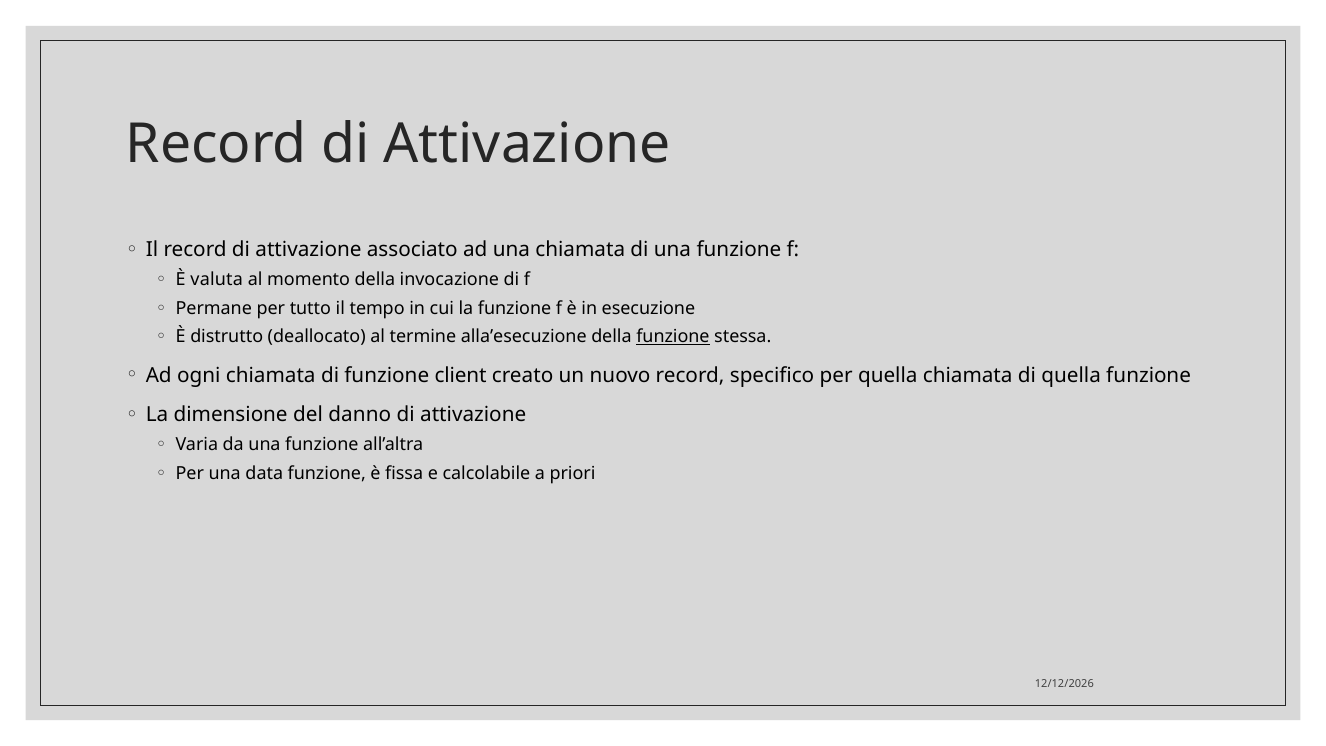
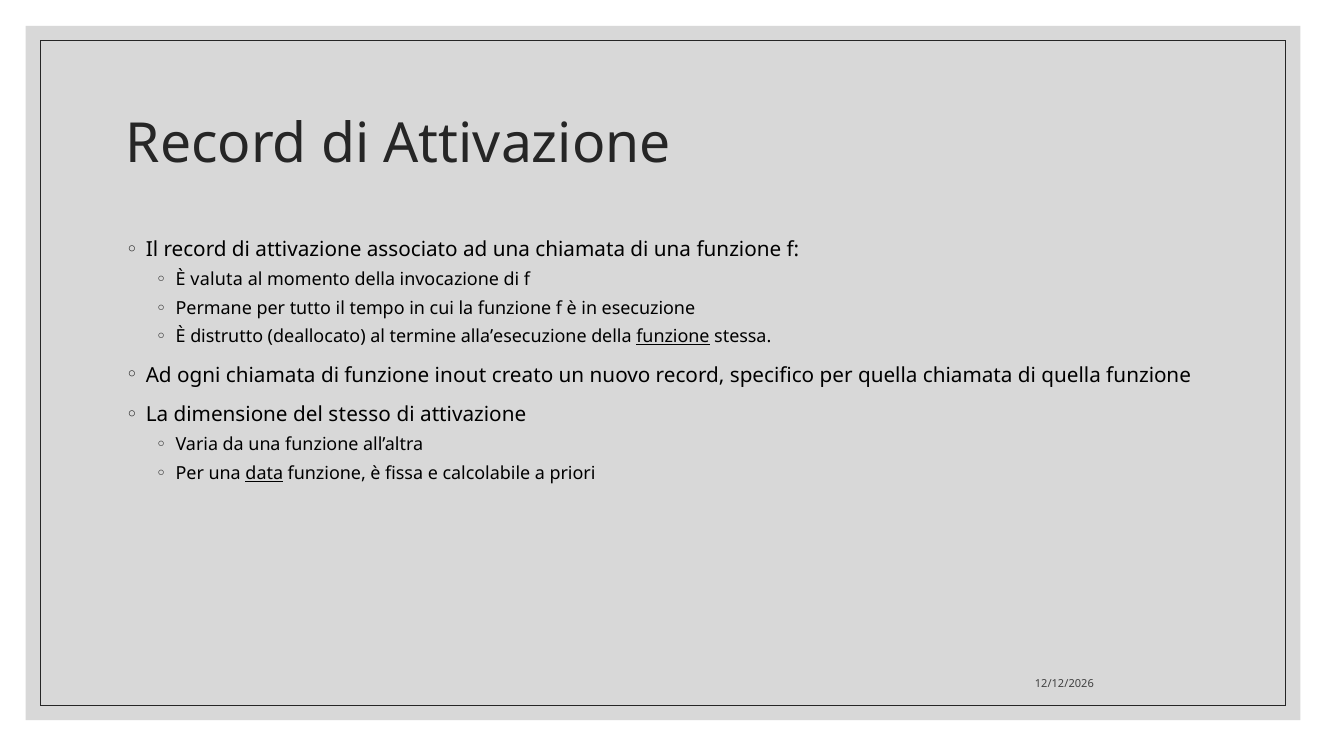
client: client -> inout
danno: danno -> stesso
data underline: none -> present
